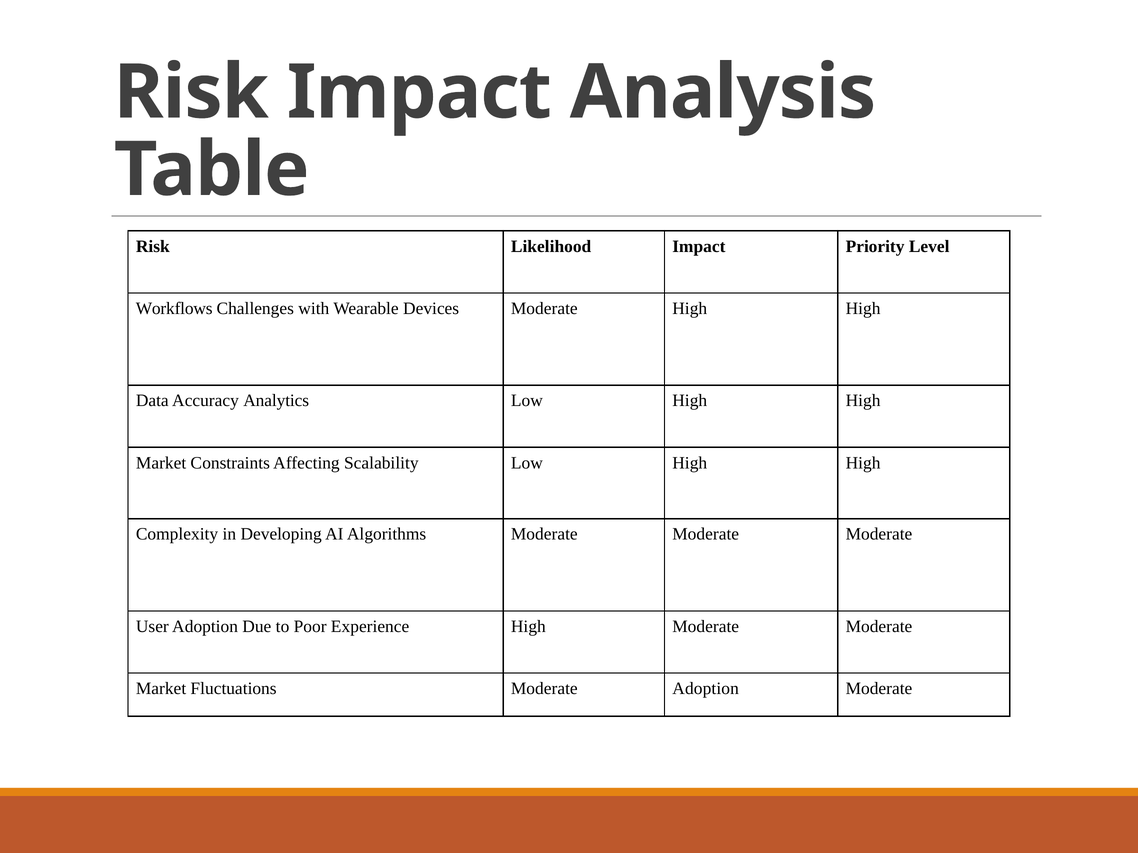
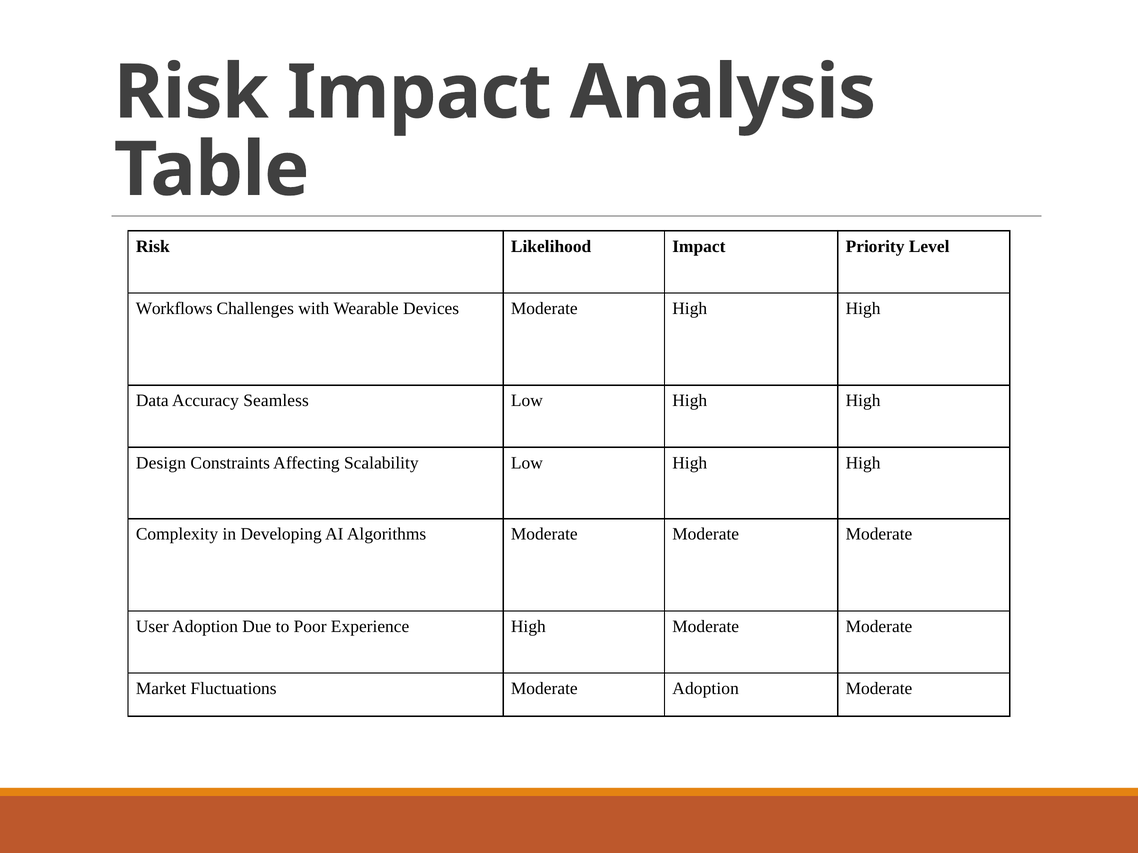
Analytics: Analytics -> Seamless
Market at (161, 463): Market -> Design
